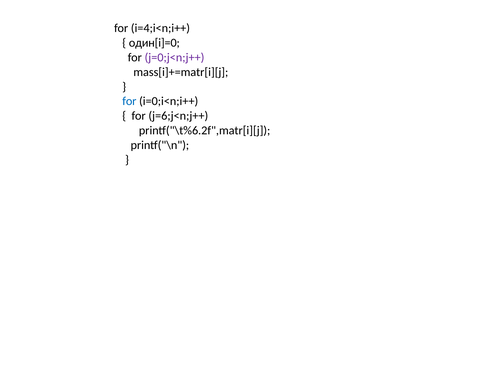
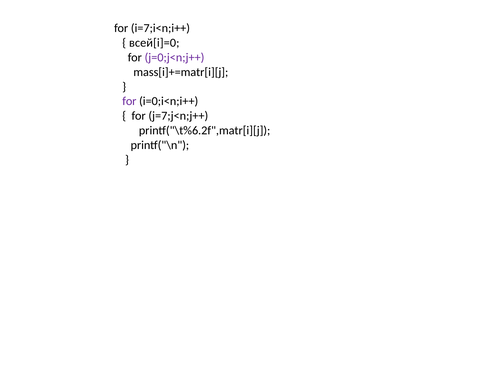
i=4;i<n;i++: i=4;i<n;i++ -> i=7;i<n;i++
один[i]=0: один[i]=0 -> всей[i]=0
for at (129, 101) colour: blue -> purple
j=6;j<n;j++: j=6;j<n;j++ -> j=7;j<n;j++
